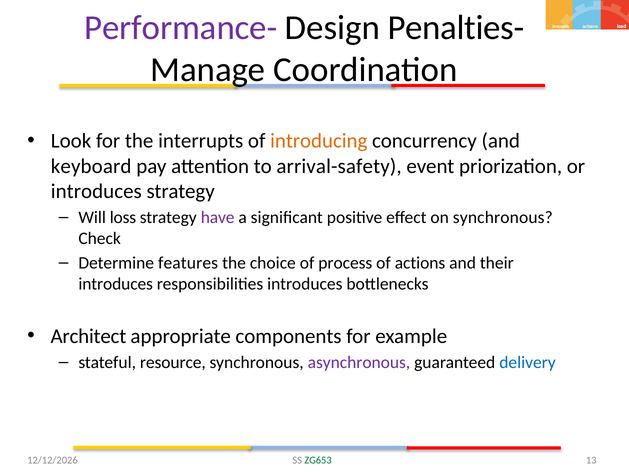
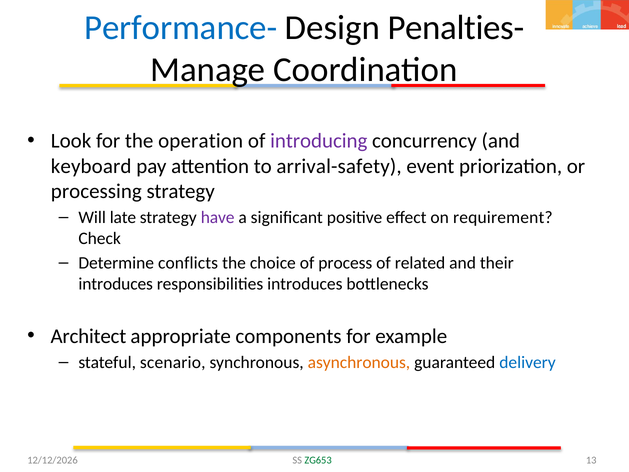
Performance- colour: purple -> blue
interrupts: interrupts -> operation
introducing colour: orange -> purple
introduces at (96, 191): introduces -> processing
loss: loss -> late
on synchronous: synchronous -> requirement
features: features -> conflicts
actions: actions -> related
resource: resource -> scenario
asynchronous colour: purple -> orange
